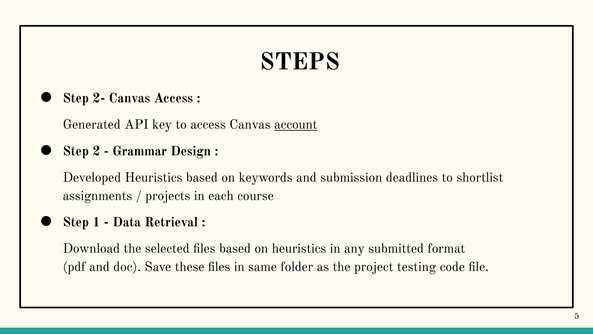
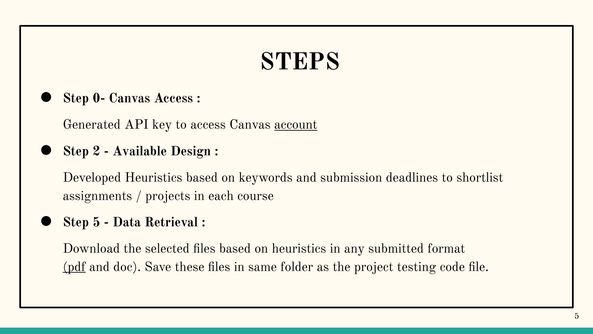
2-: 2- -> 0-
Grammar: Grammar -> Available
Step 1: 1 -> 5
pdf underline: none -> present
